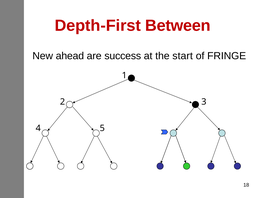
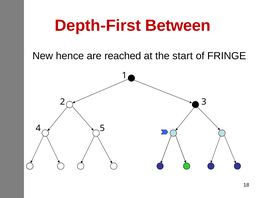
ahead: ahead -> hence
success: success -> reached
